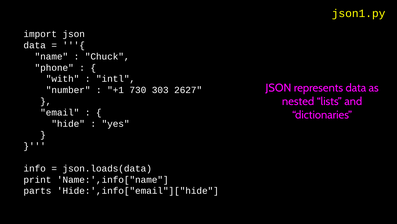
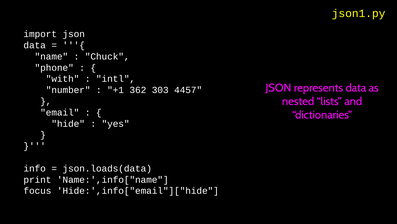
730: 730 -> 362
2627: 2627 -> 4457
parts: parts -> focus
